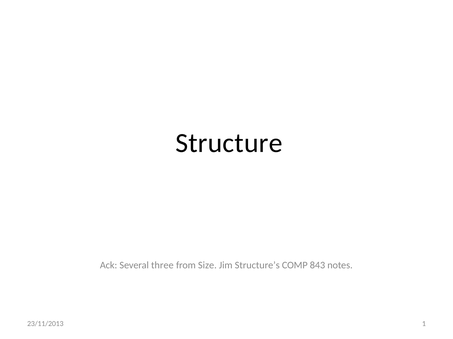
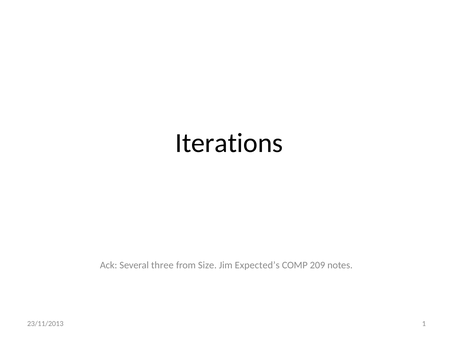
Structure: Structure -> Iterations
Structure’s: Structure’s -> Expected’s
843: 843 -> 209
